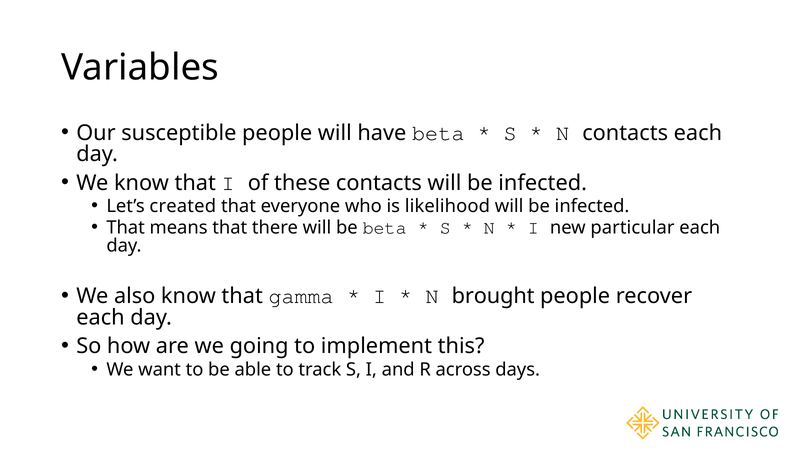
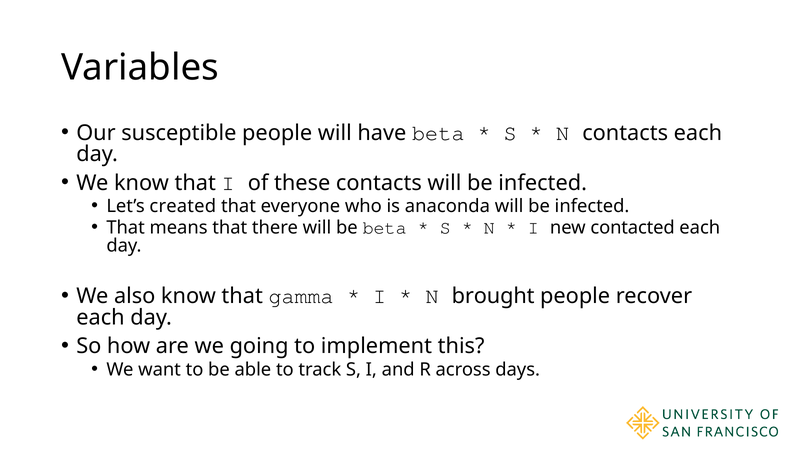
likelihood: likelihood -> anaconda
particular: particular -> contacted
